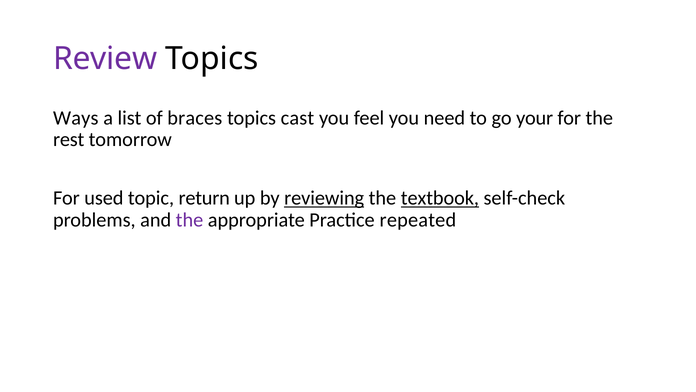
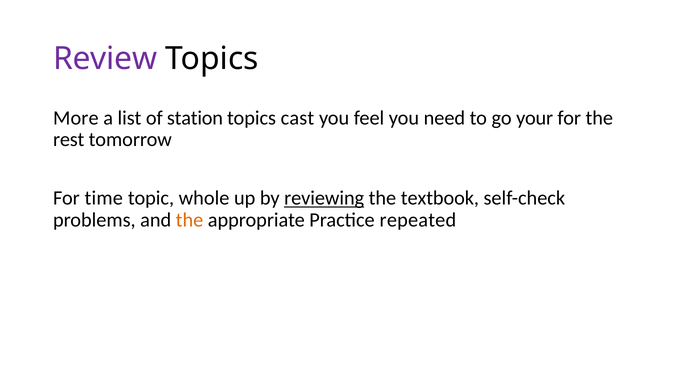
Ways: Ways -> More
braces: braces -> station
used: used -> time
return: return -> whole
textbook underline: present -> none
the at (190, 220) colour: purple -> orange
